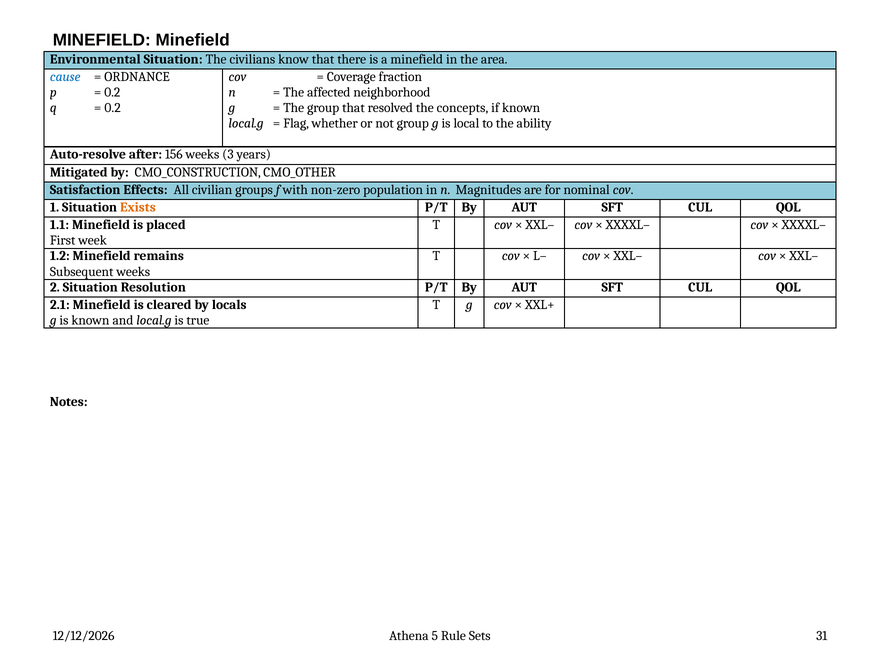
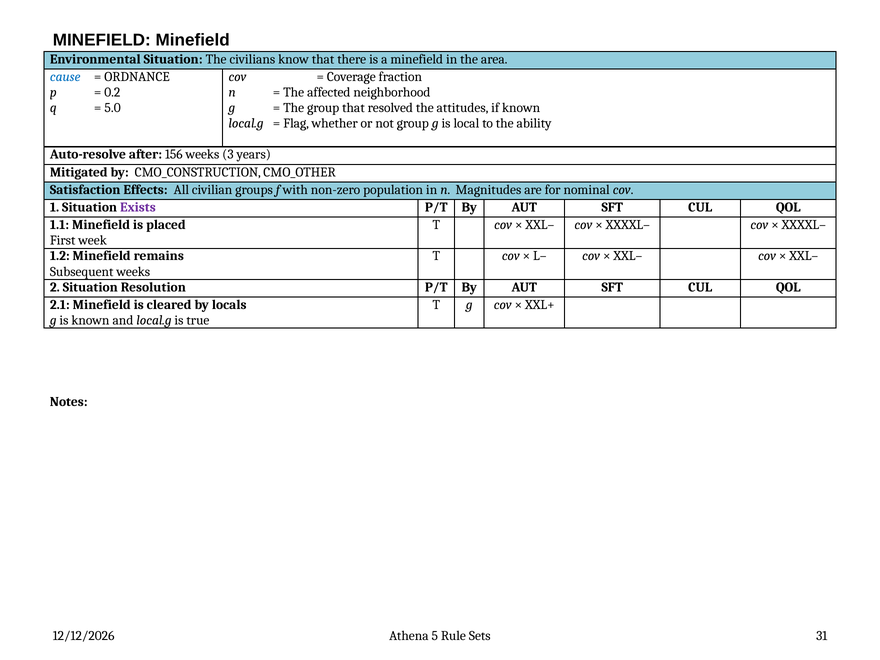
0.2 at (113, 108): 0.2 -> 5.0
concepts: concepts -> attitudes
Exists colour: orange -> purple
